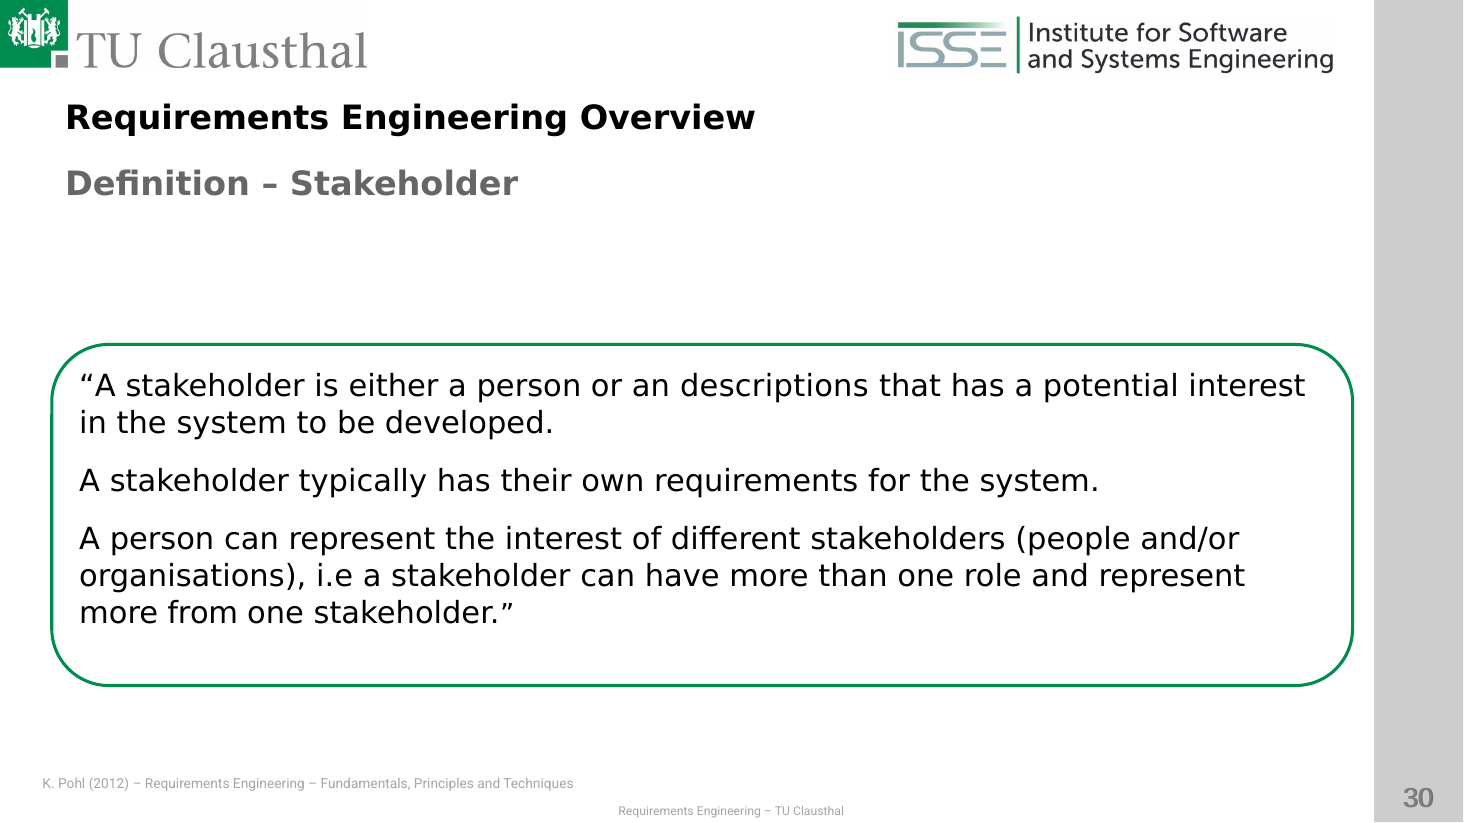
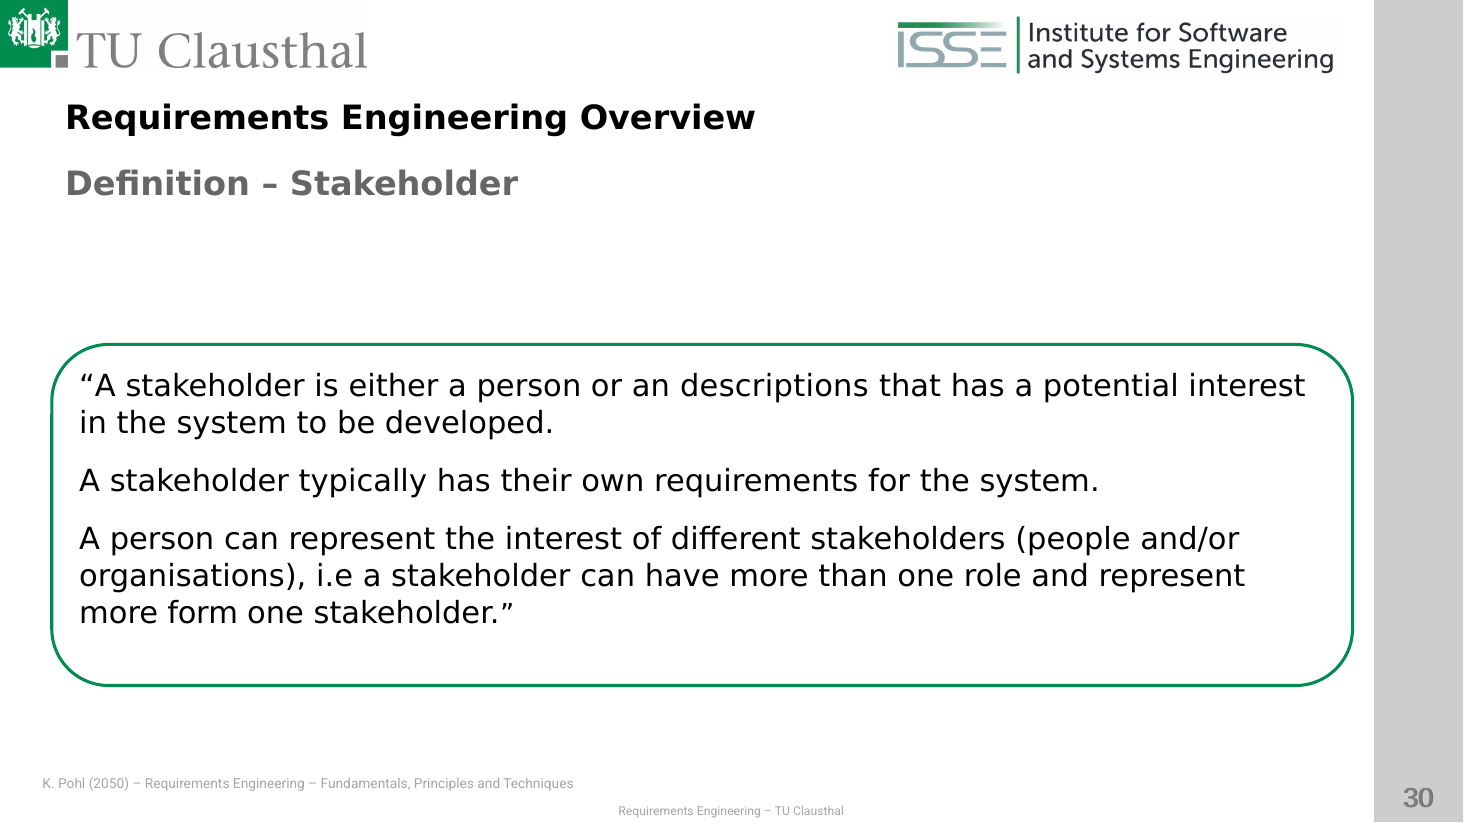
from: from -> form
2012: 2012 -> 2050
